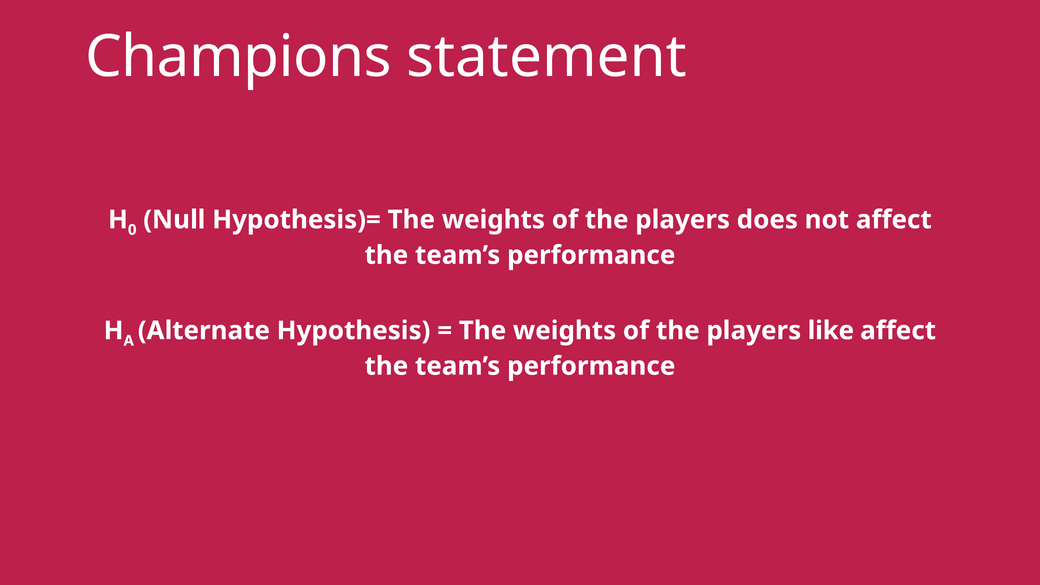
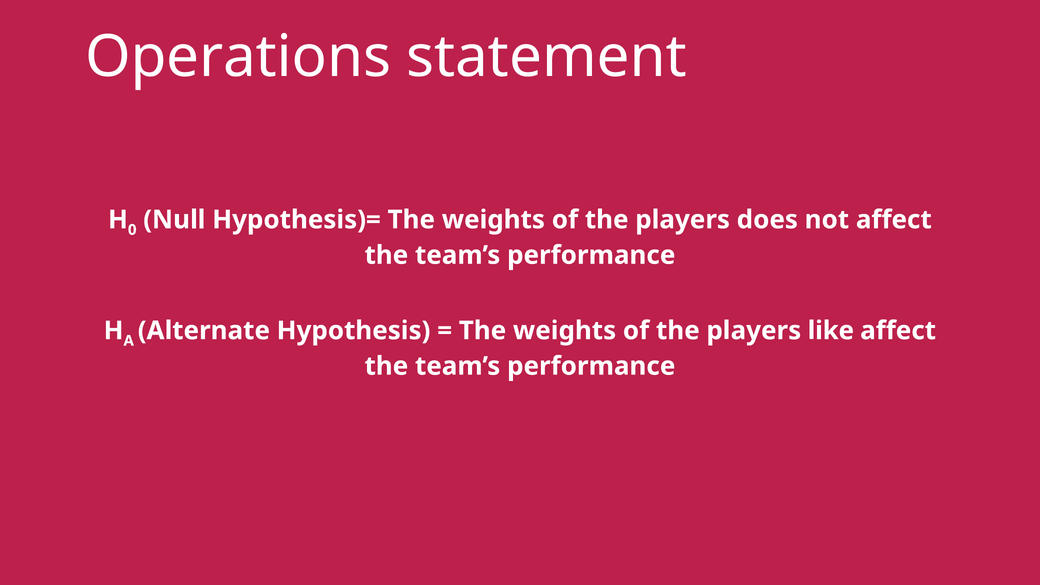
Champions: Champions -> Operations
